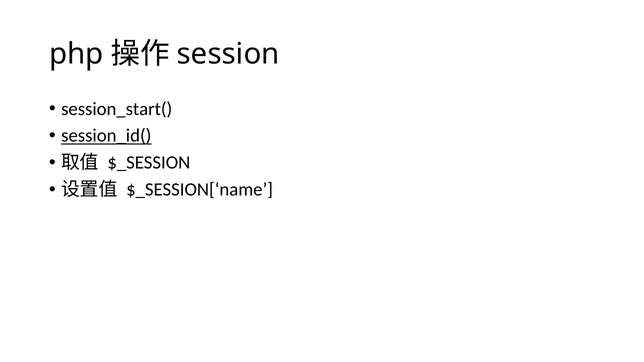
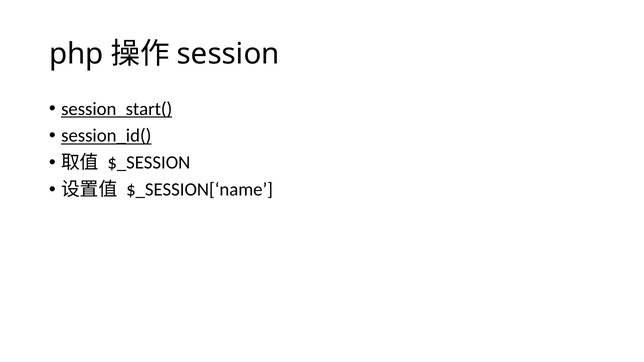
session_start( underline: none -> present
